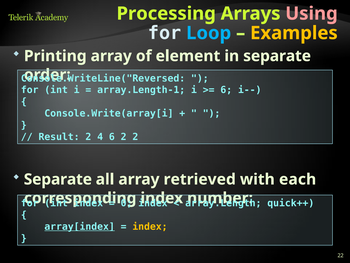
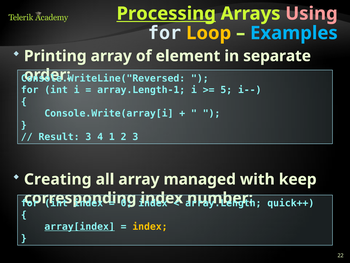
Processing underline: none -> present
Loop colour: light blue -> yellow
Examples colour: yellow -> light blue
6 at (226, 90): 6 -> 5
Result 2: 2 -> 3
4 6: 6 -> 1
2 2: 2 -> 3
Separate at (58, 179): Separate -> Creating
retrieved: retrieved -> managed
each: each -> keep
